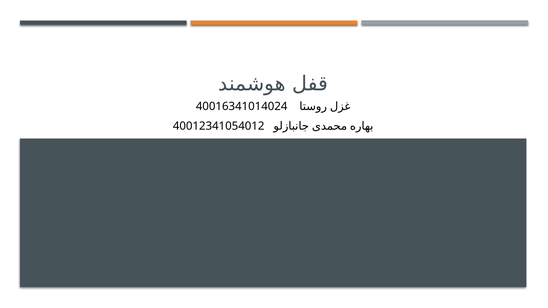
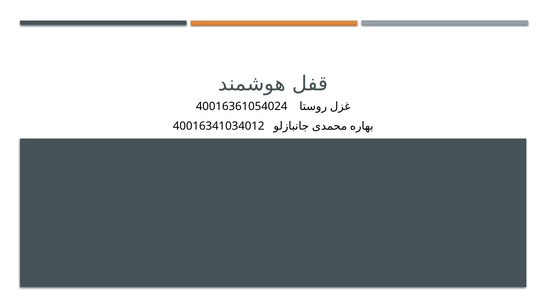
40016341014024: 40016341014024 -> 40016361054024
40012341054012: 40012341054012 -> 40016341034012
